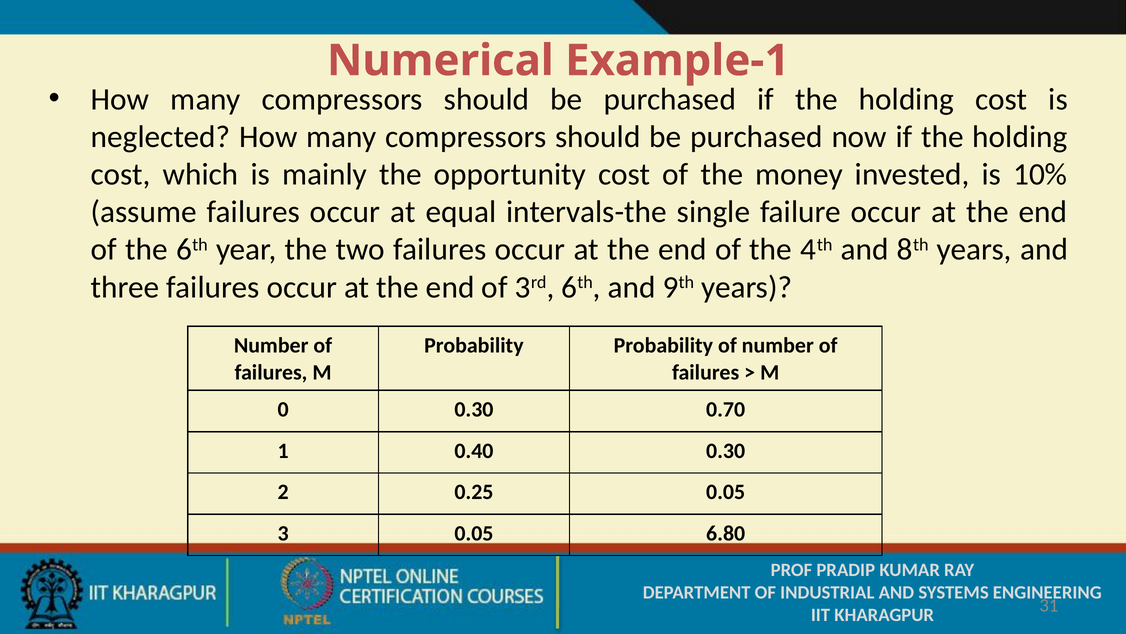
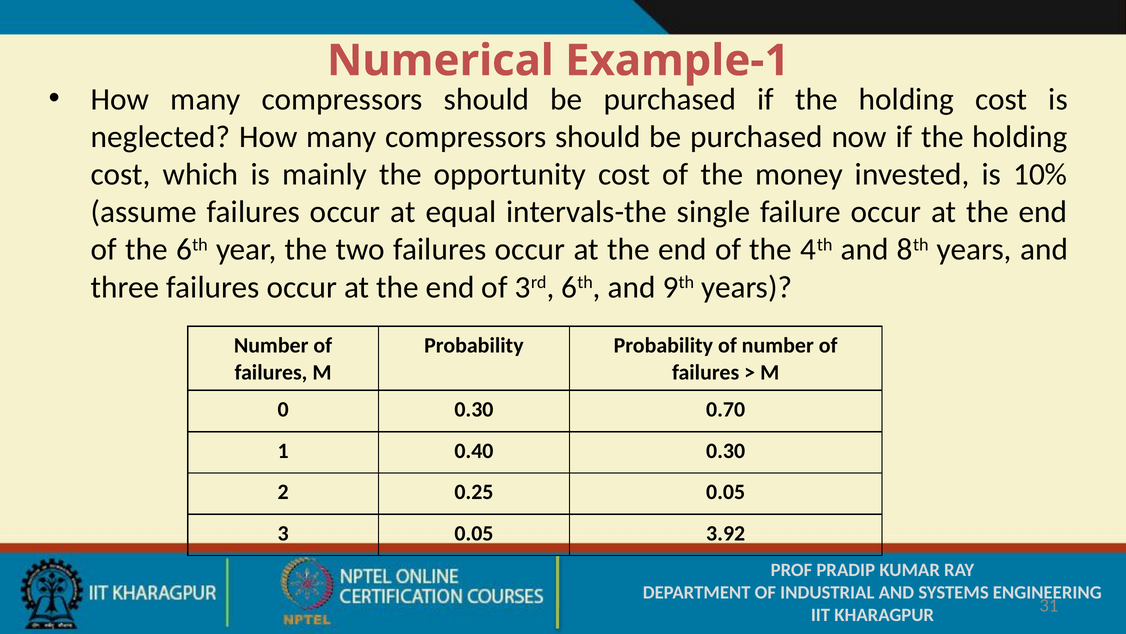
6.80: 6.80 -> 3.92
